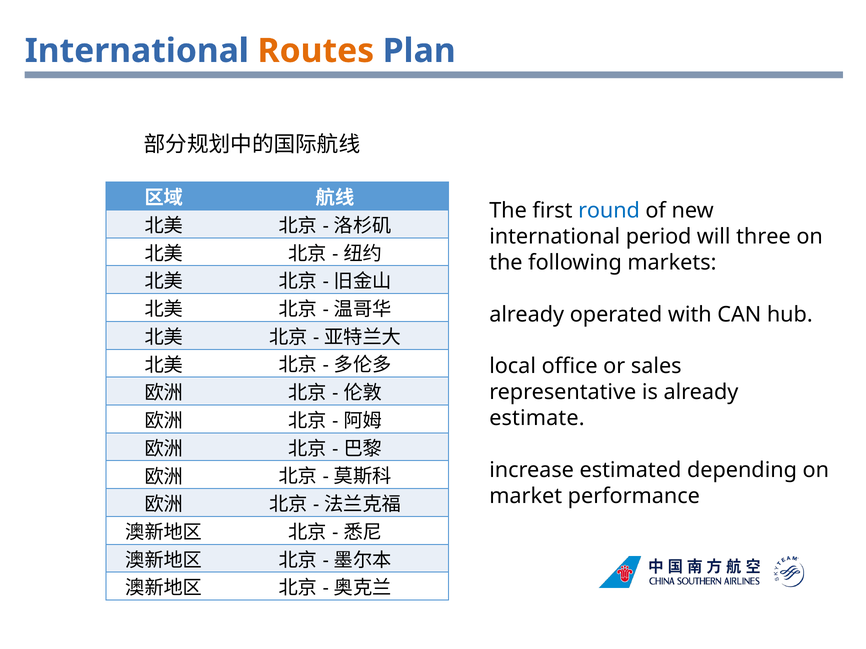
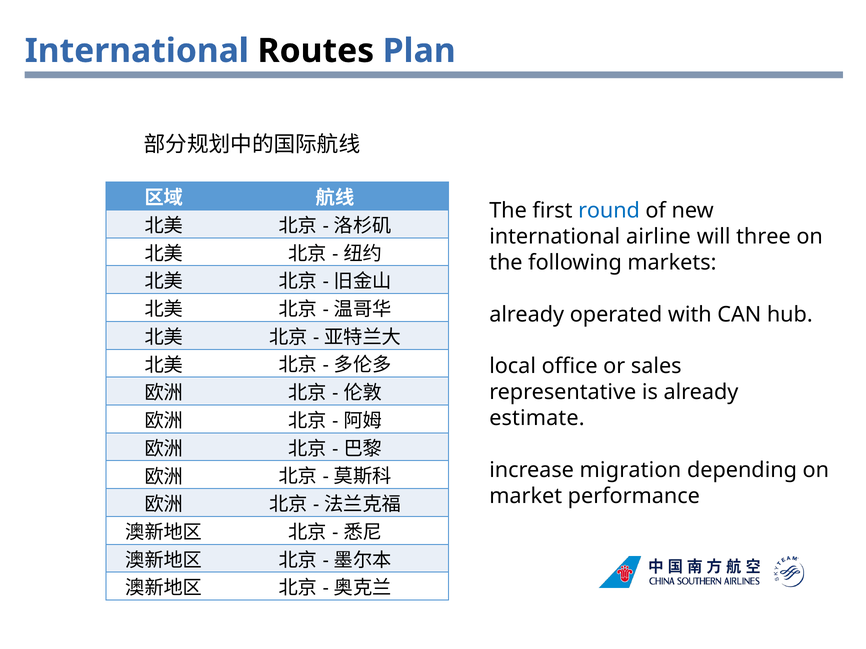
Routes colour: orange -> black
period: period -> airline
estimated: estimated -> migration
